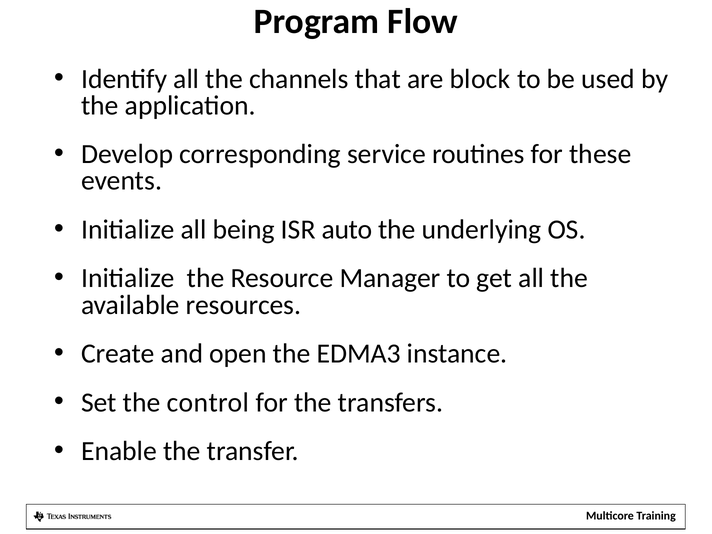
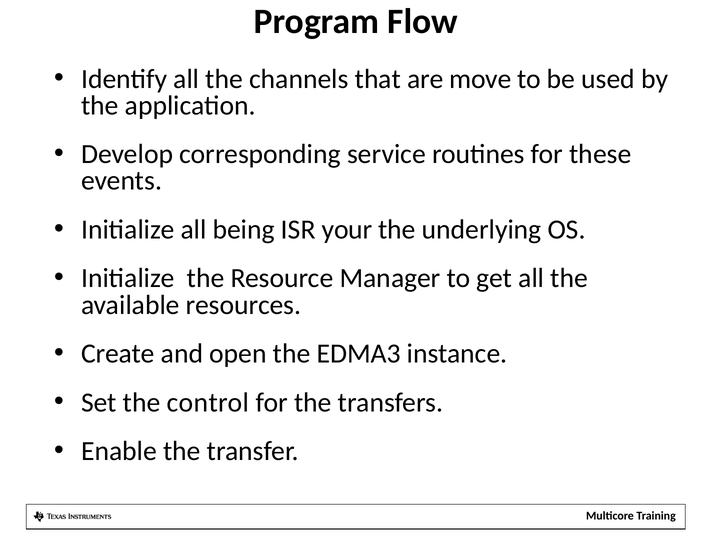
block: block -> move
auto: auto -> your
